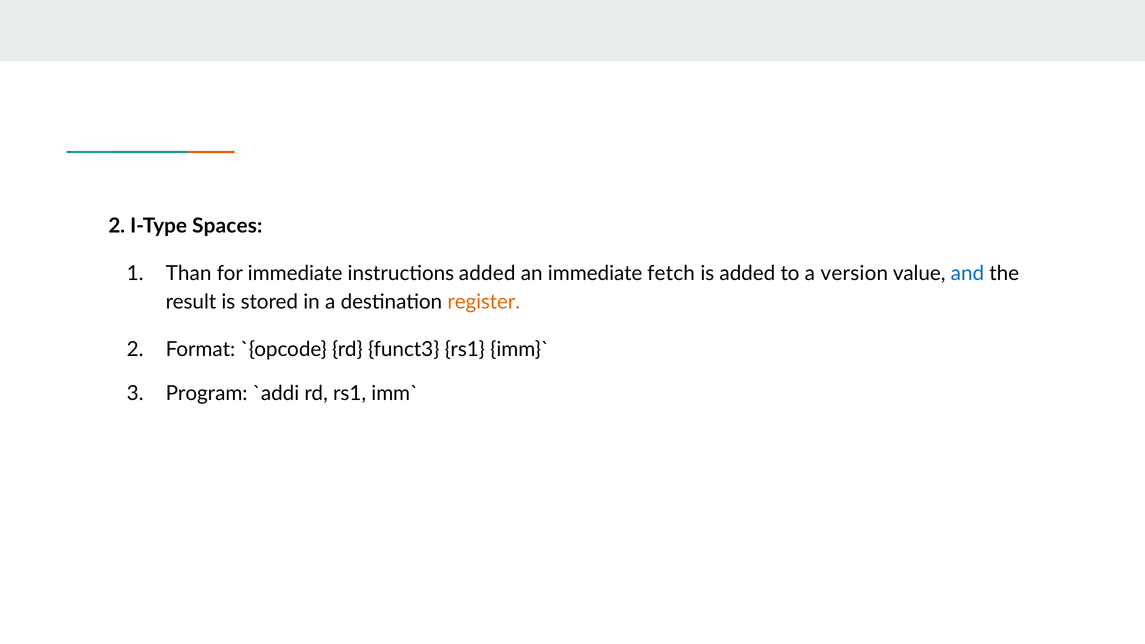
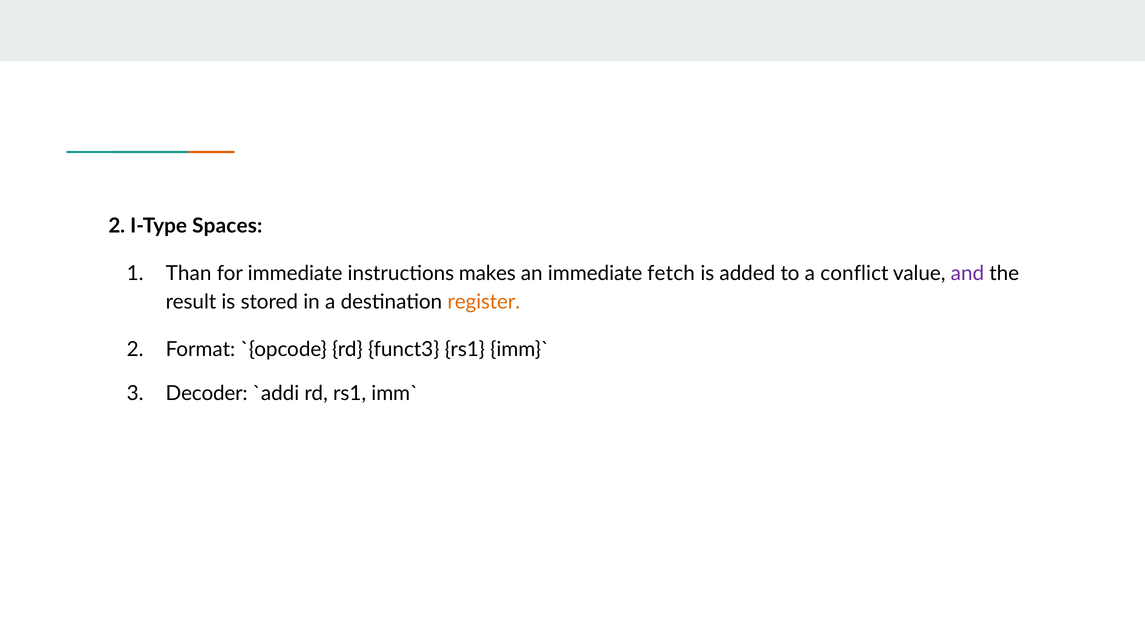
instructions added: added -> makes
version: version -> conflict
and colour: blue -> purple
Program: Program -> Decoder
